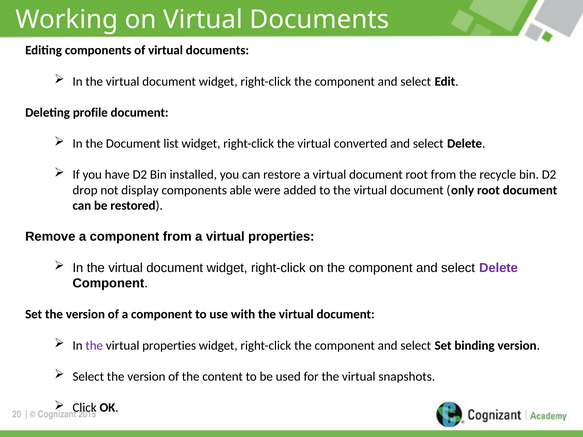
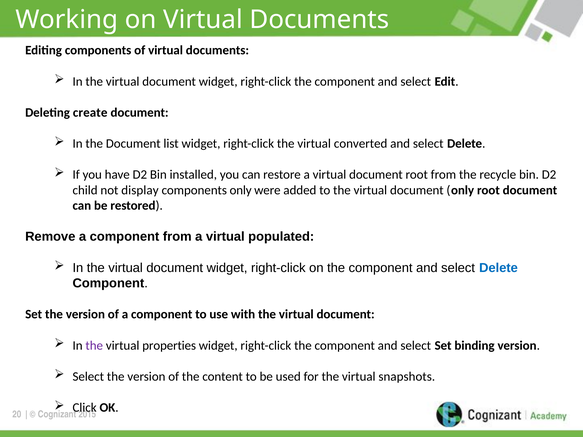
profile: profile -> create
drop: drop -> child
components able: able -> only
a virtual properties: properties -> populated
Delete at (498, 268) colour: purple -> blue
